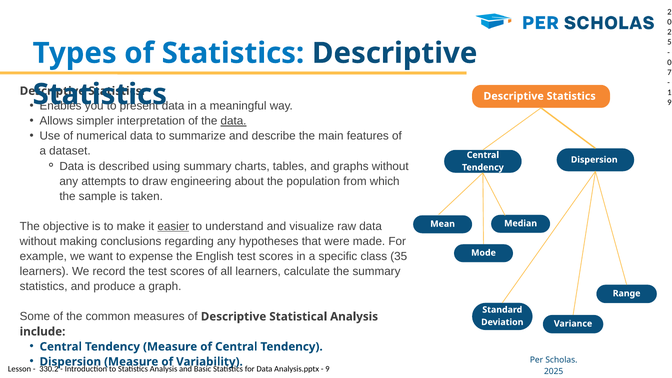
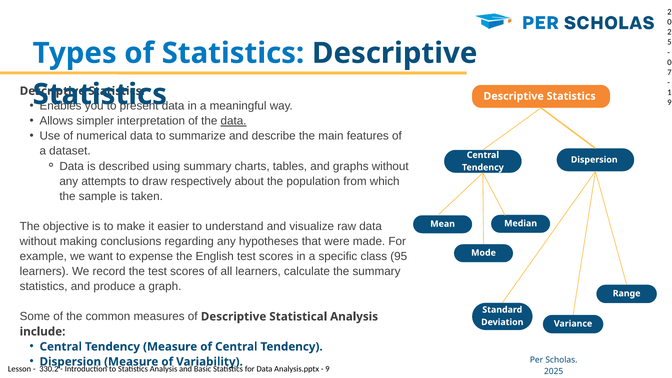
engineering: engineering -> respectively
easier underline: present -> none
35: 35 -> 95
